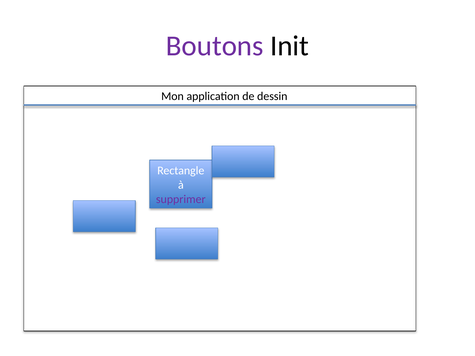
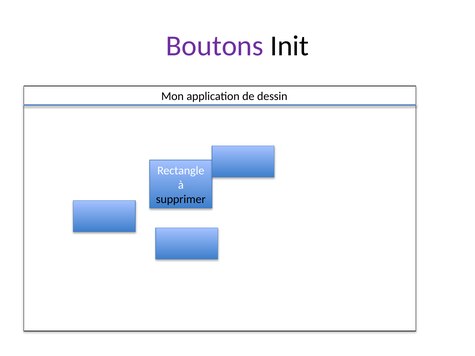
supprimer colour: purple -> black
